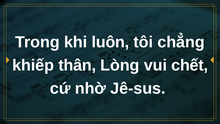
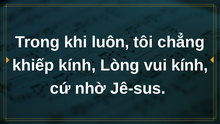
khiếp thân: thân -> kính
vui chết: chết -> kính
